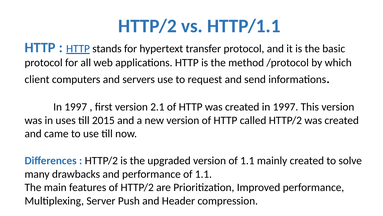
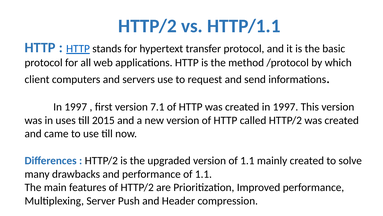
2.1: 2.1 -> 7.1
